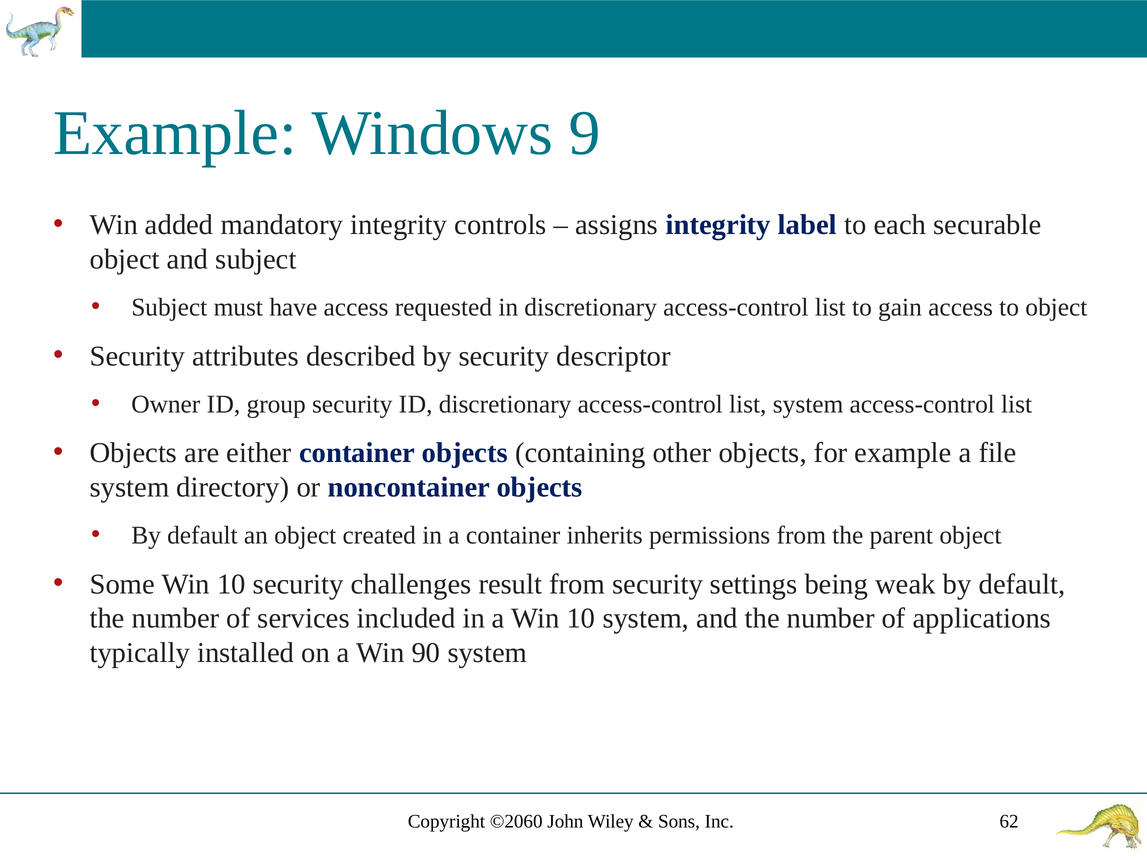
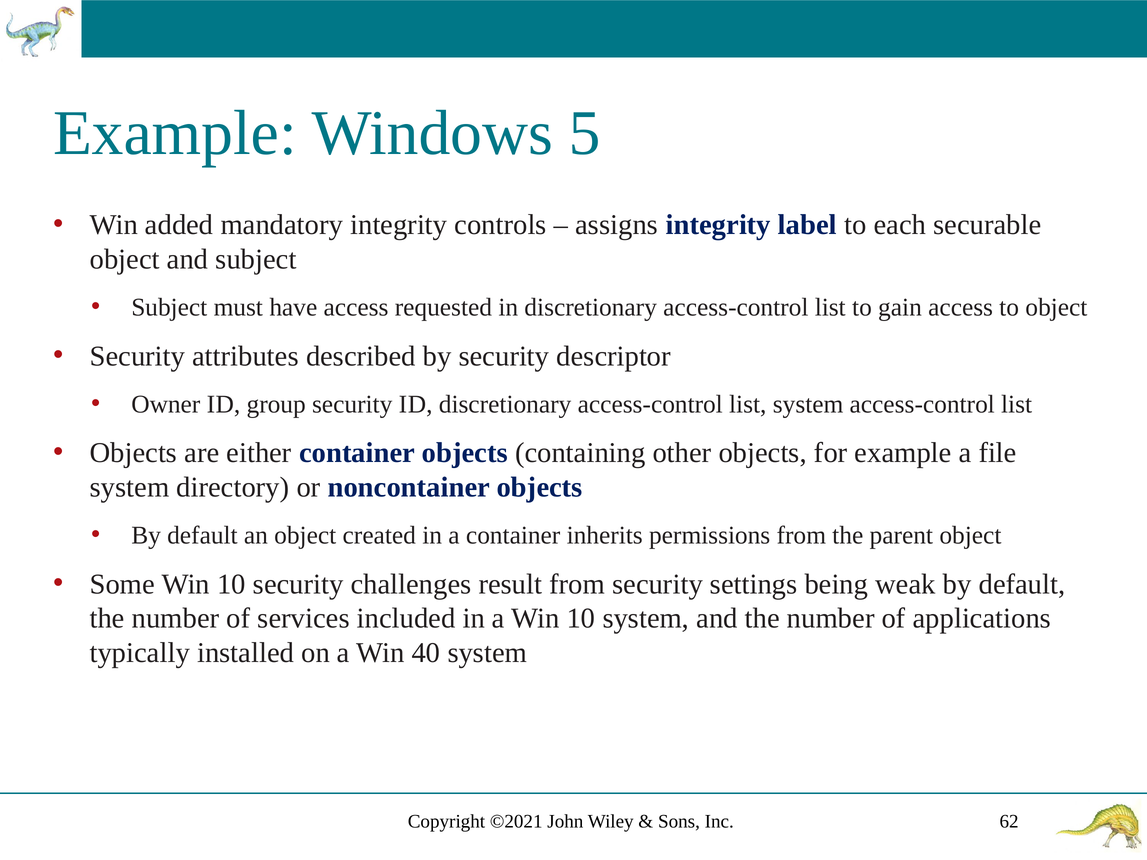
9: 9 -> 5
90: 90 -> 40
©2060: ©2060 -> ©2021
